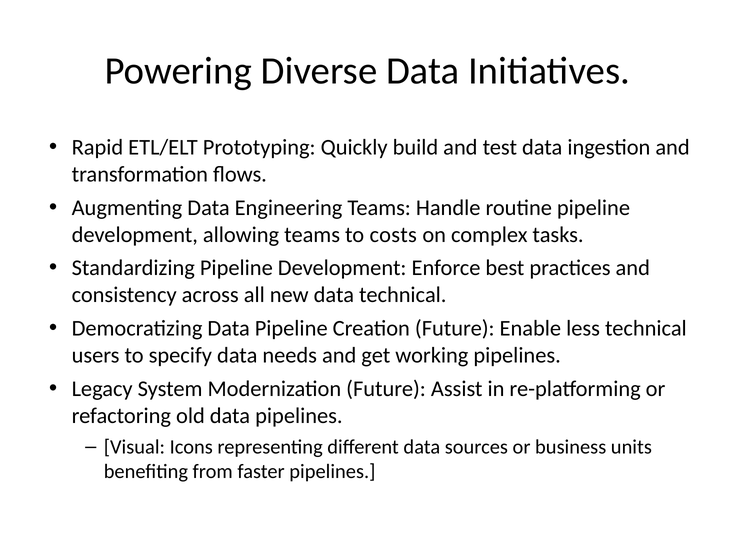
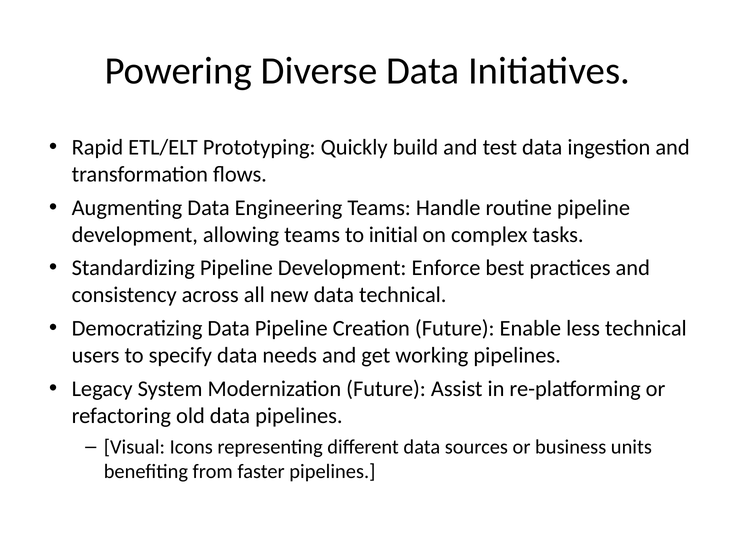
costs: costs -> initial
